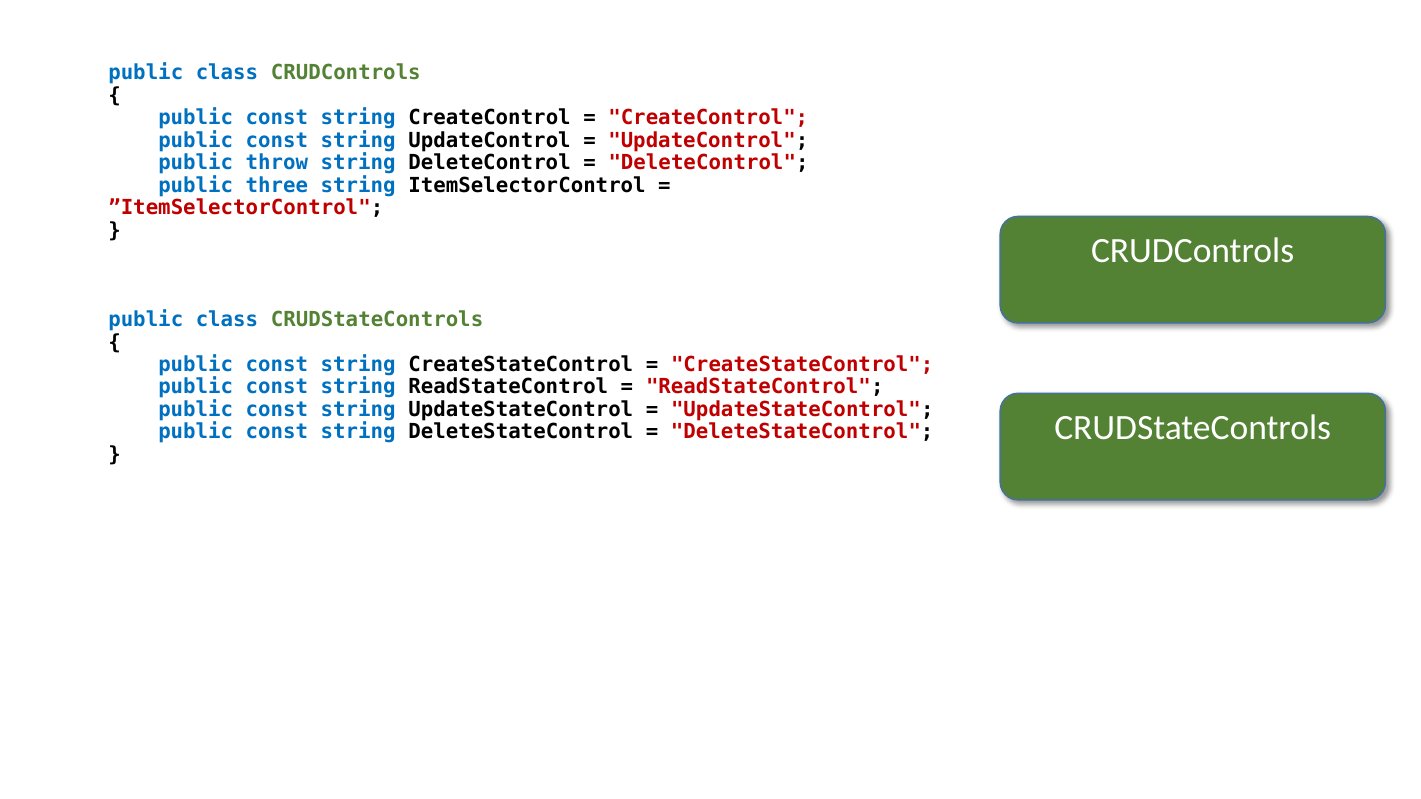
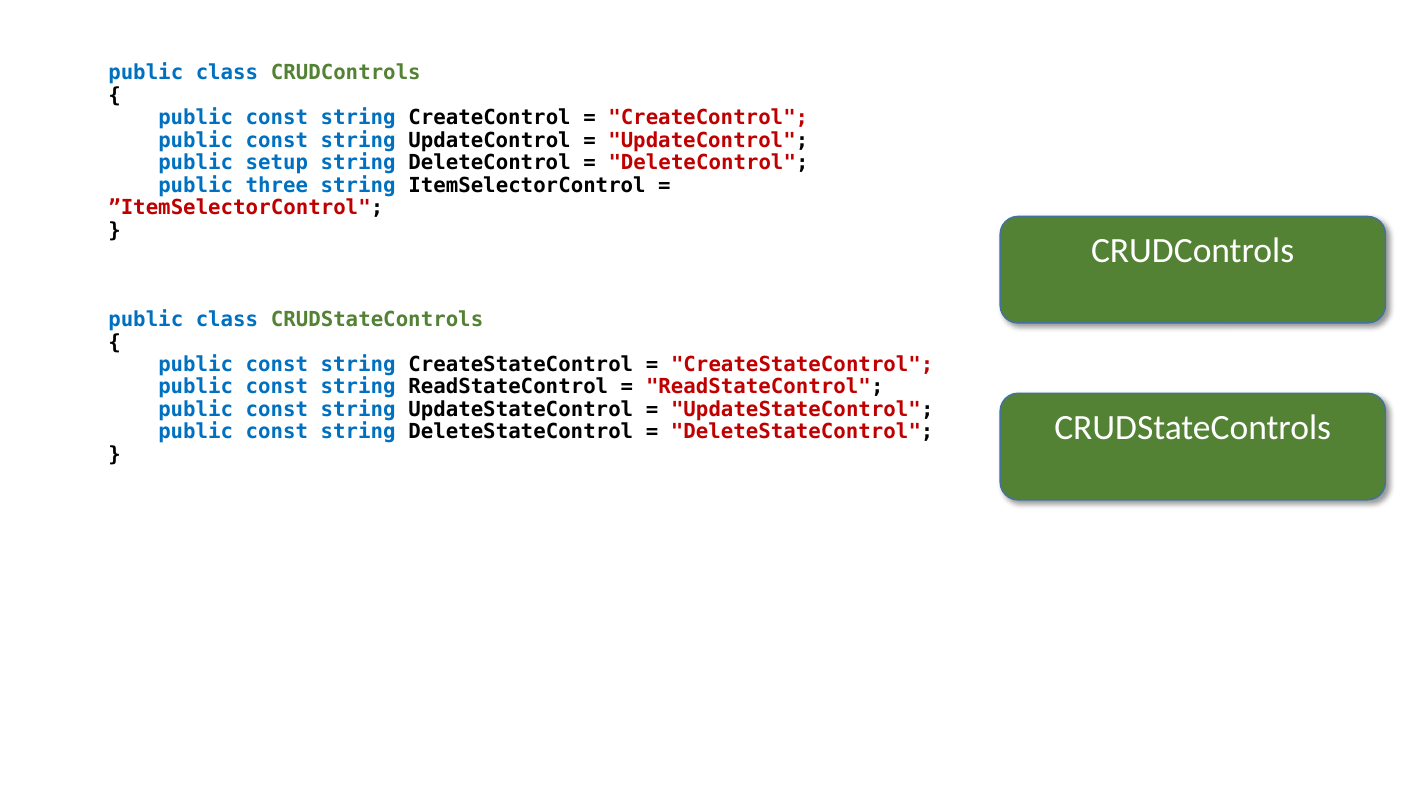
throw: throw -> setup
